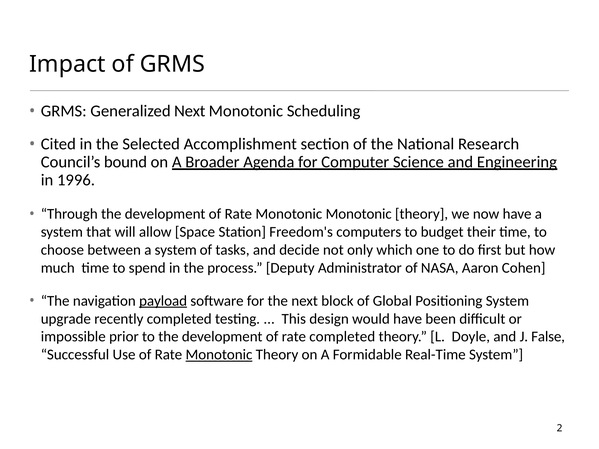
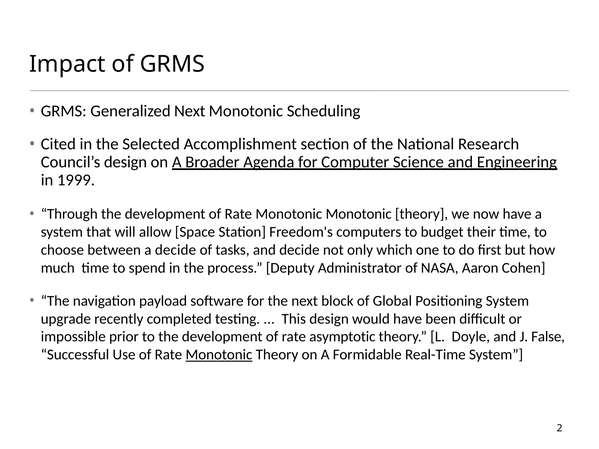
Council’s bound: bound -> design
1996: 1996 -> 1999
between a system: system -> decide
payload underline: present -> none
rate completed: completed -> asymptotic
